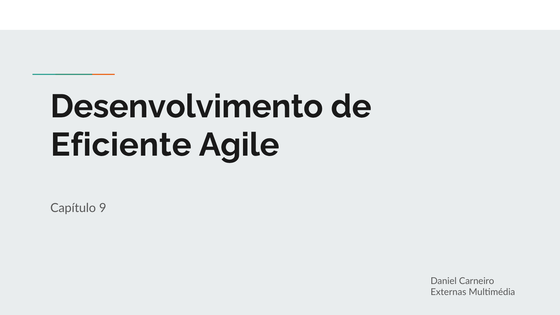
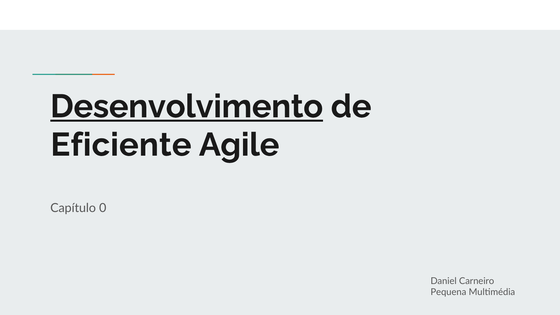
Desenvolvimento underline: none -> present
9: 9 -> 0
Externas: Externas -> Pequena
